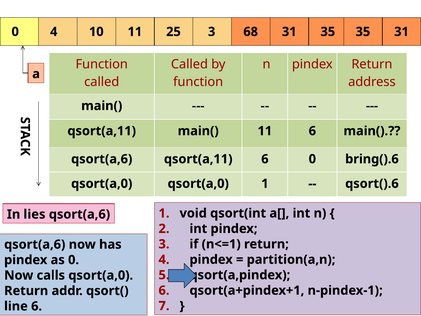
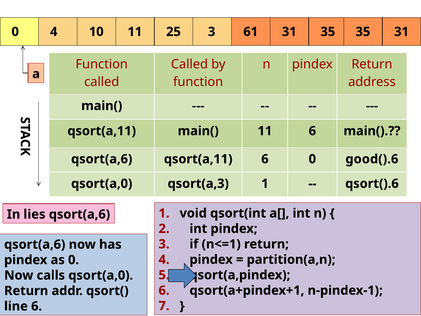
68: 68 -> 61
bring().6: bring().6 -> good().6
qsort(a,0 qsort(a,0: qsort(a,0 -> qsort(a,3
